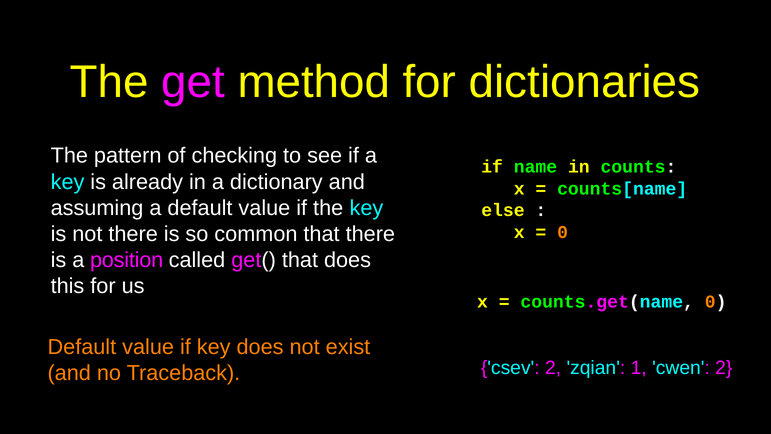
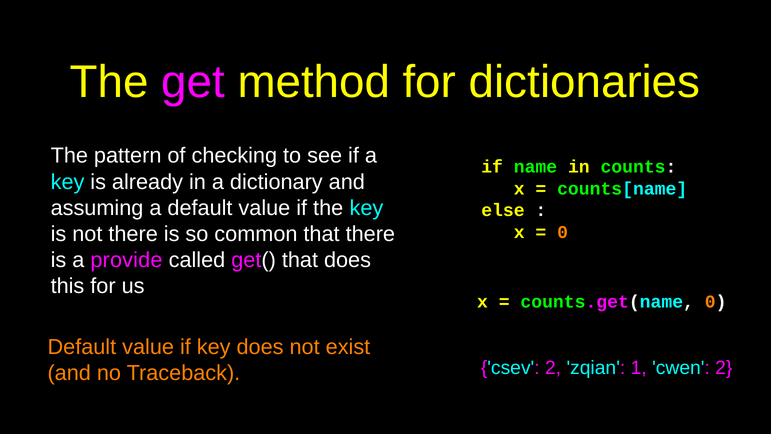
position: position -> provide
